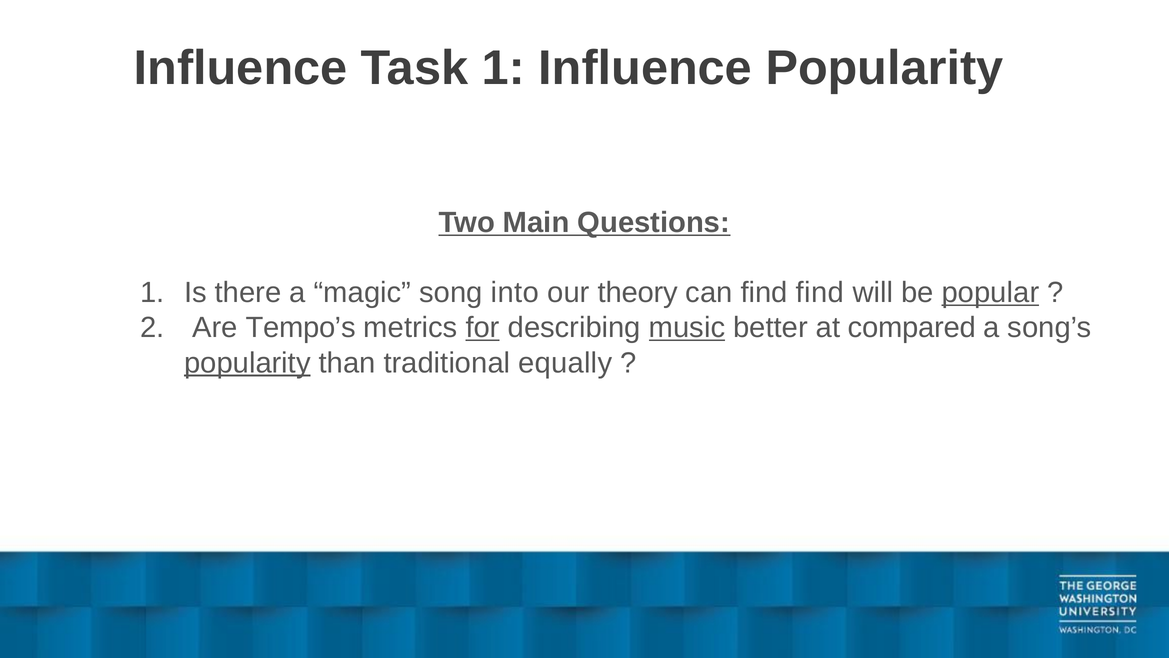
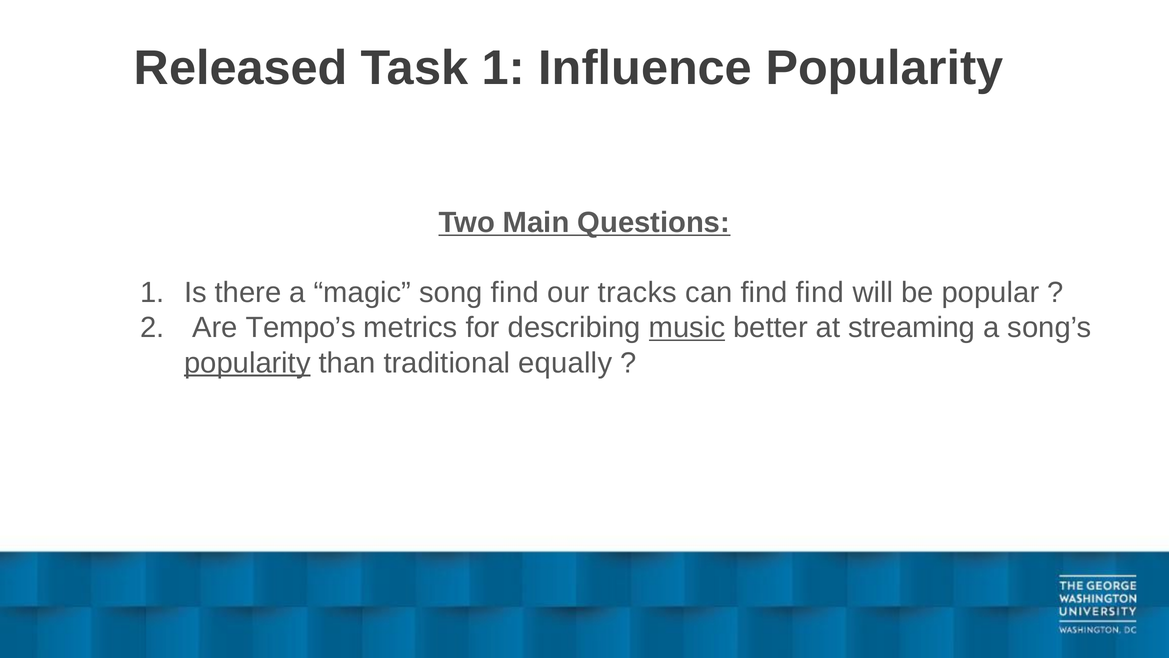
Influence at (241, 68): Influence -> Released
song into: into -> find
theory: theory -> tracks
popular underline: present -> none
for underline: present -> none
compared: compared -> streaming
